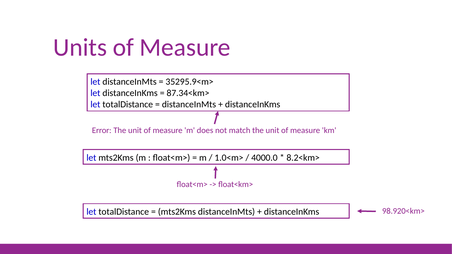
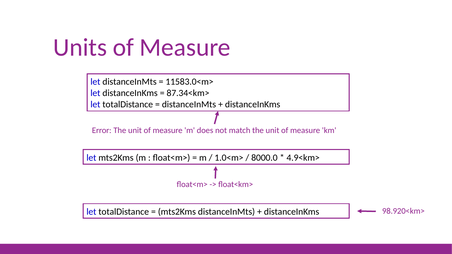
35295.9<m>: 35295.9<m> -> 11583.0<m>
4000.0: 4000.0 -> 8000.0
8.2<km>: 8.2<km> -> 4.9<km>
